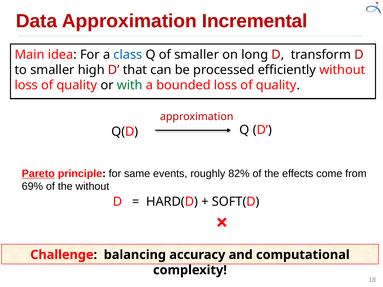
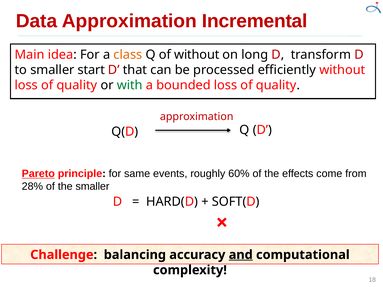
class colour: blue -> orange
of smaller: smaller -> without
high: high -> start
82%: 82% -> 60%
69%: 69% -> 28%
the without: without -> smaller
and underline: none -> present
